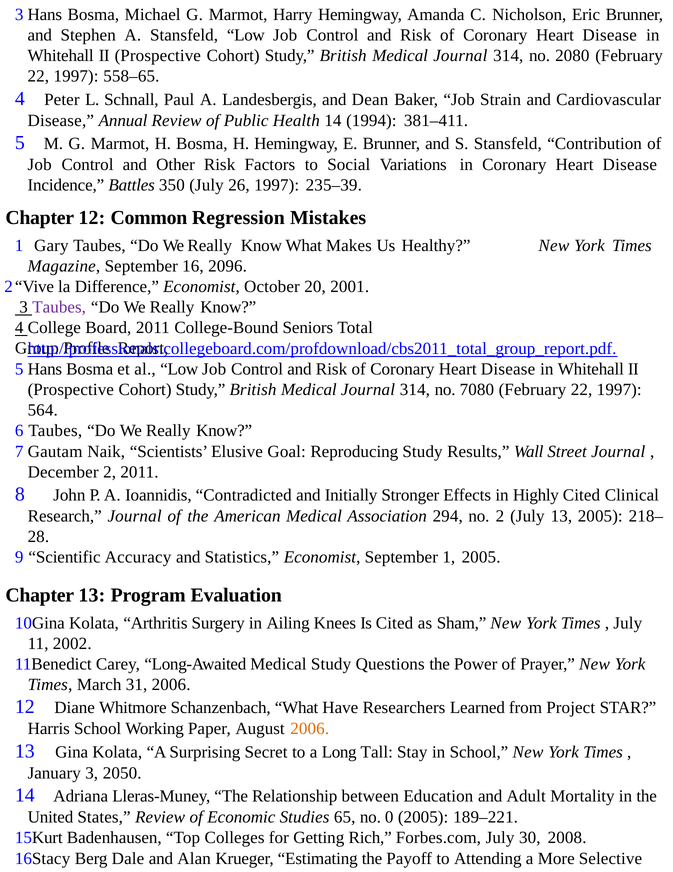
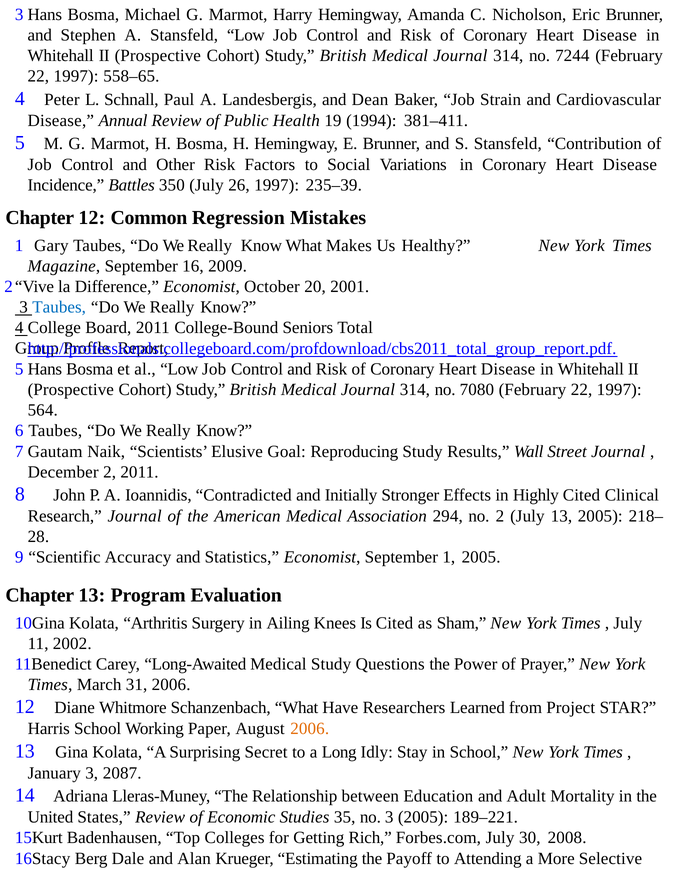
2080: 2080 -> 7244
Health 14: 14 -> 19
2096: 2096 -> 2009
Taubes at (59, 307) colour: purple -> blue
Tall: Tall -> Idly
2050: 2050 -> 2087
65: 65 -> 35
no 0: 0 -> 3
